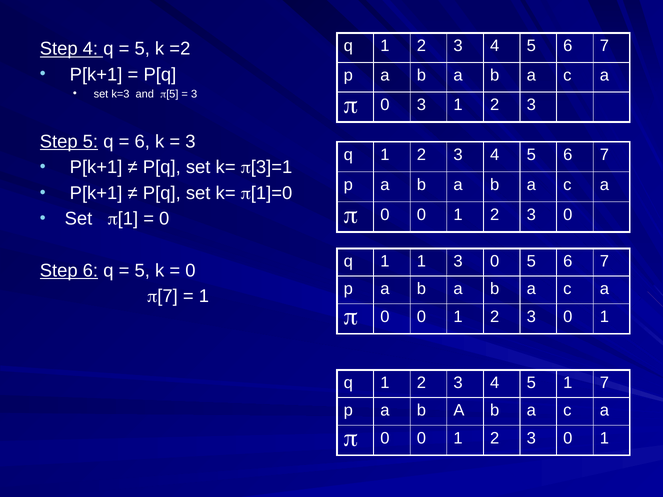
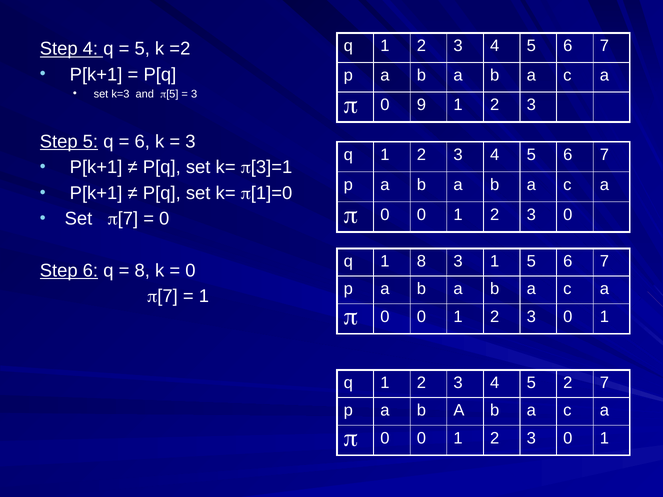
0 3: 3 -> 9
1 at (128, 219): 1 -> 7
1 1: 1 -> 8
0 at (495, 262): 0 -> 1
5 at (142, 271): 5 -> 8
5 1: 1 -> 2
